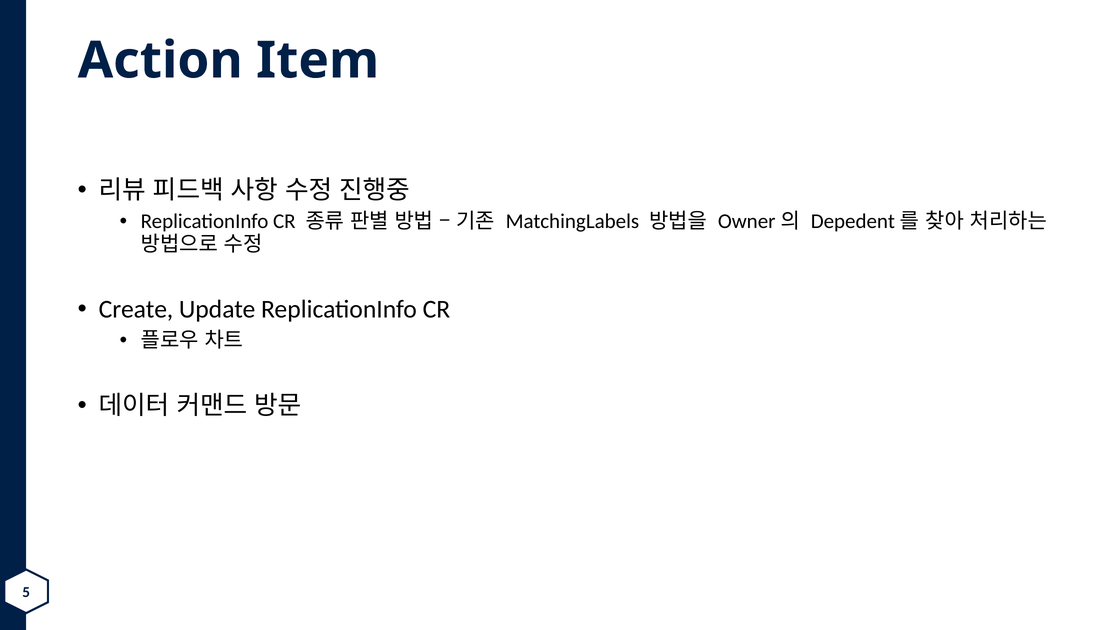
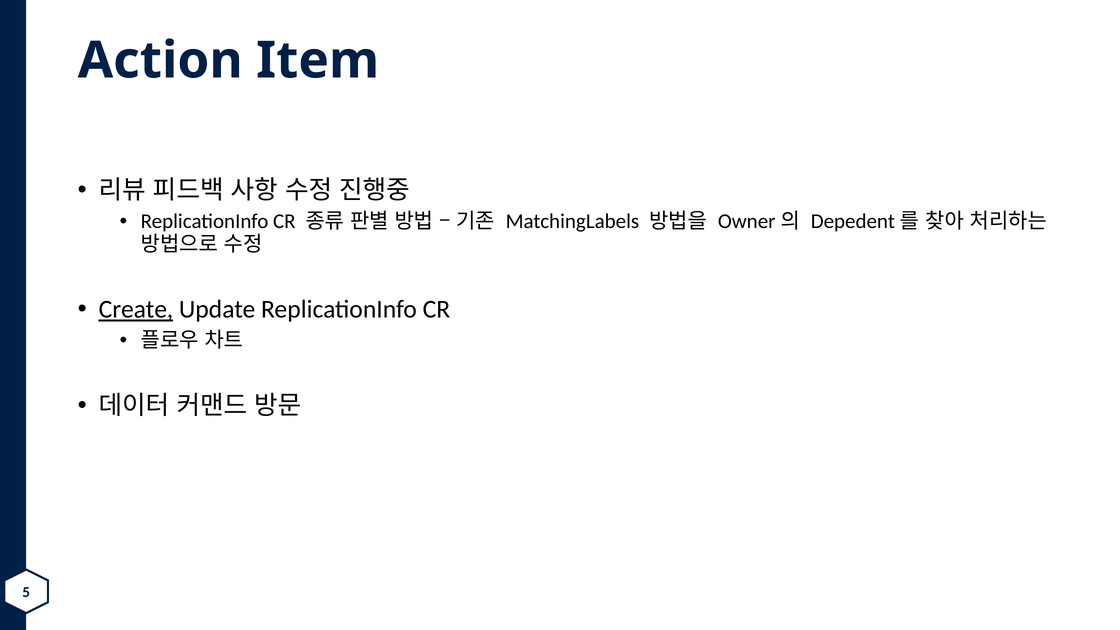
Create underline: none -> present
